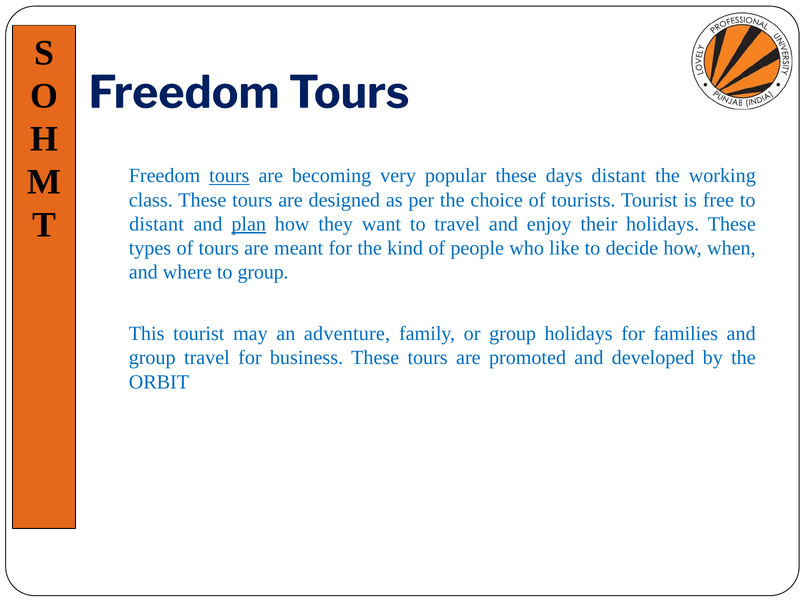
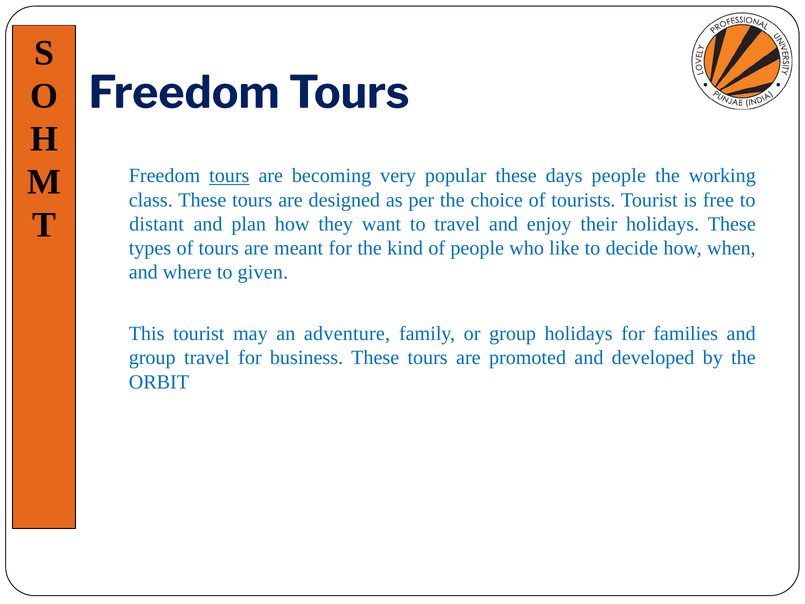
days distant: distant -> people
plan underline: present -> none
to group: group -> given
